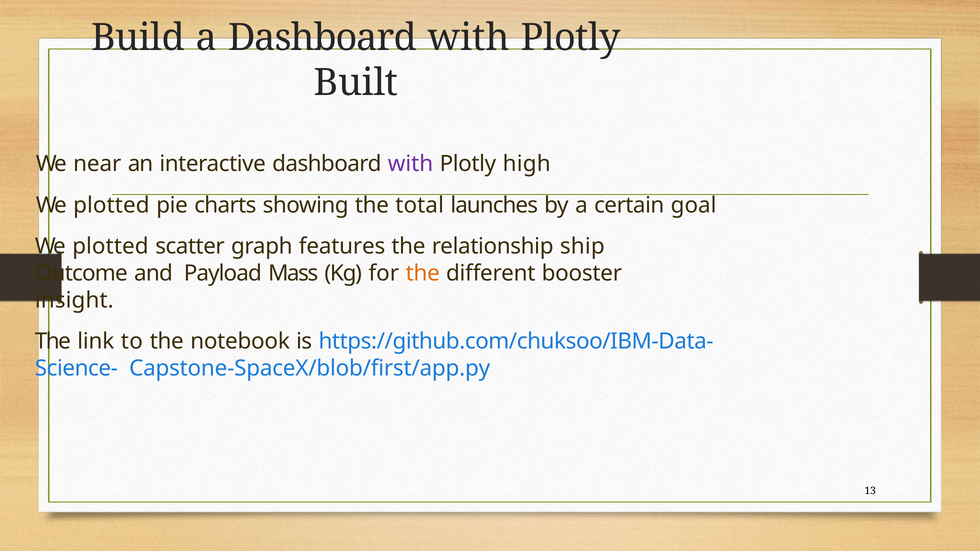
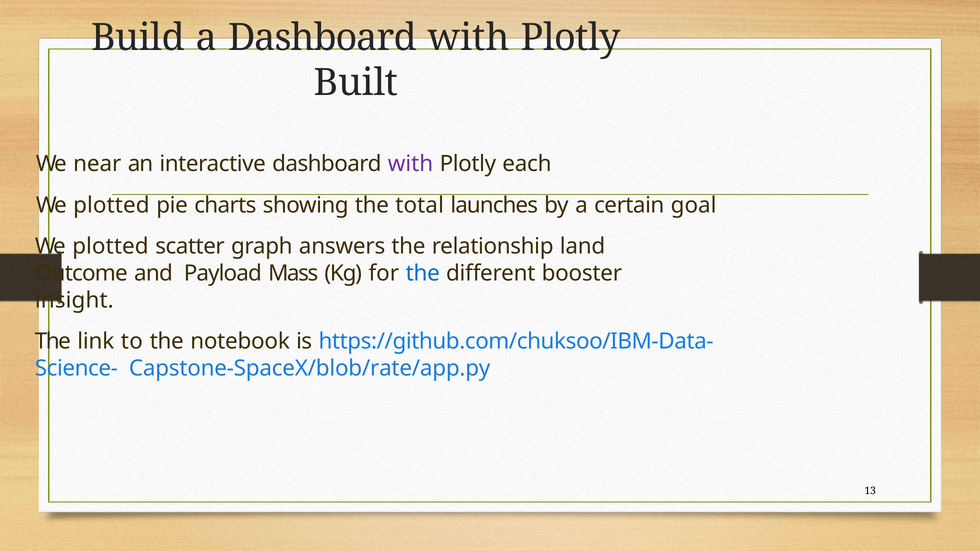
high: high -> each
features: features -> answers
ship: ship -> land
the at (423, 273) colour: orange -> blue
Capstone-SpaceX/blob/first/app.py: Capstone-SpaceX/blob/first/app.py -> Capstone-SpaceX/blob/rate/app.py
